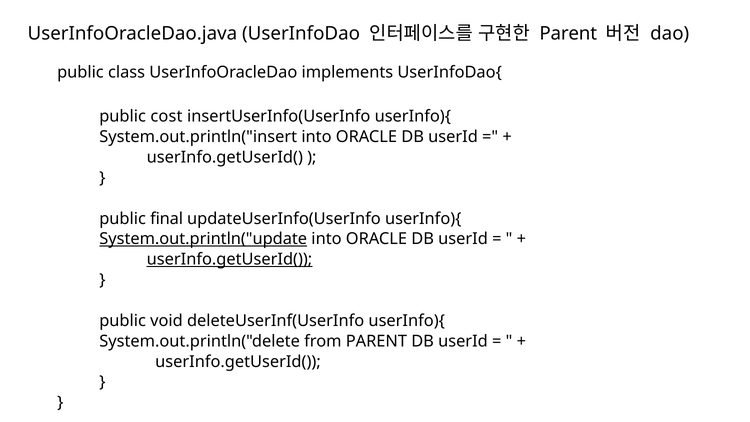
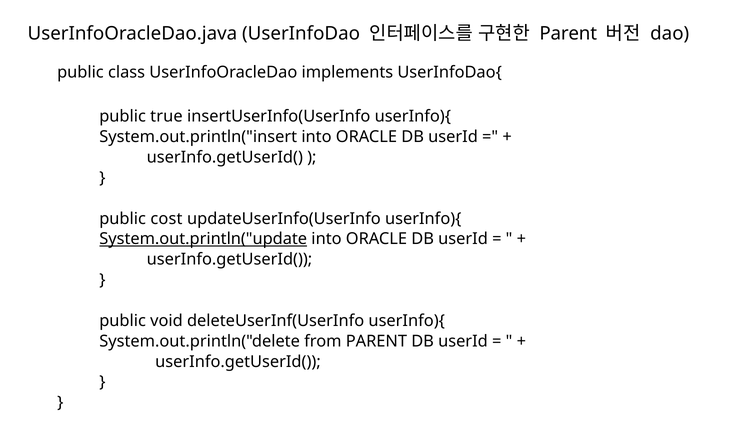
cost: cost -> true
final: final -> cost
userInfo.getUserId( at (229, 259) underline: present -> none
